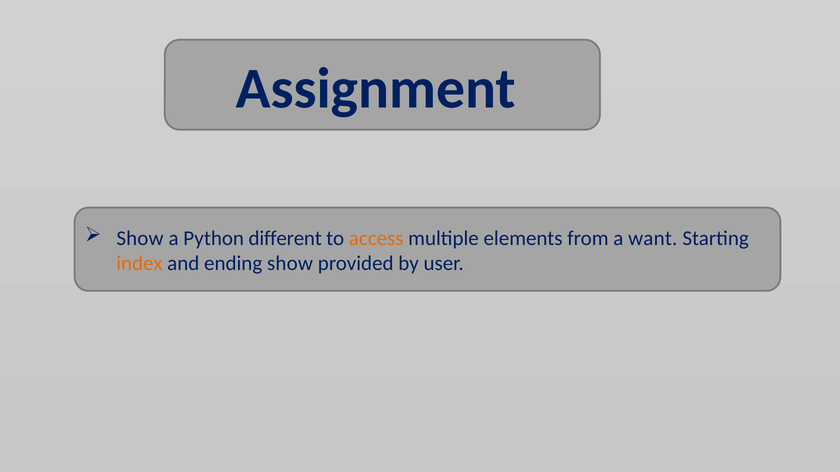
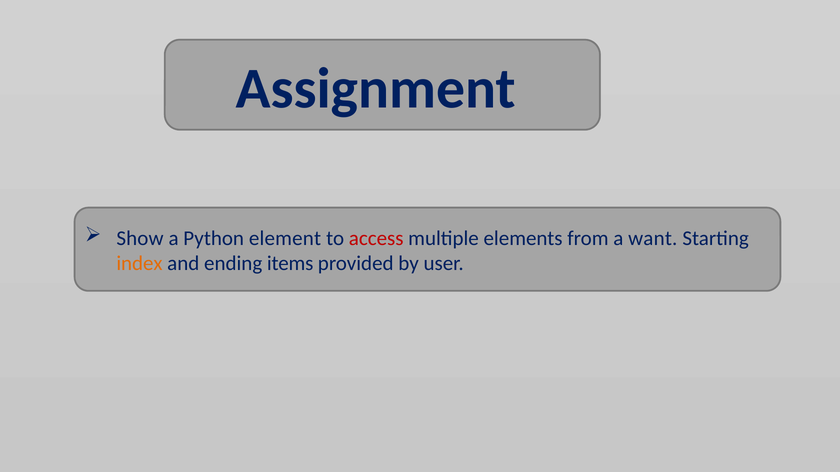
different: different -> element
access colour: orange -> red
ending show: show -> items
